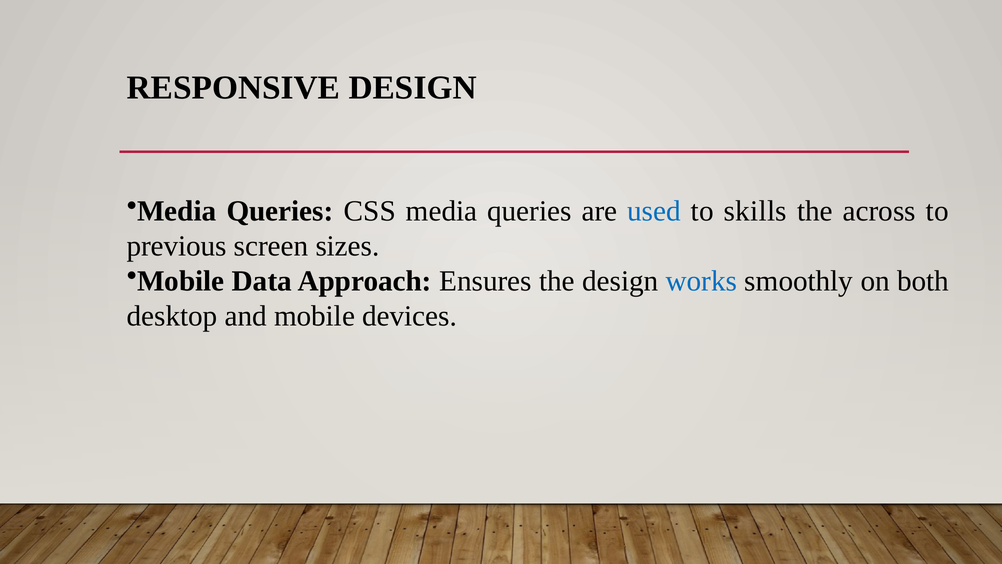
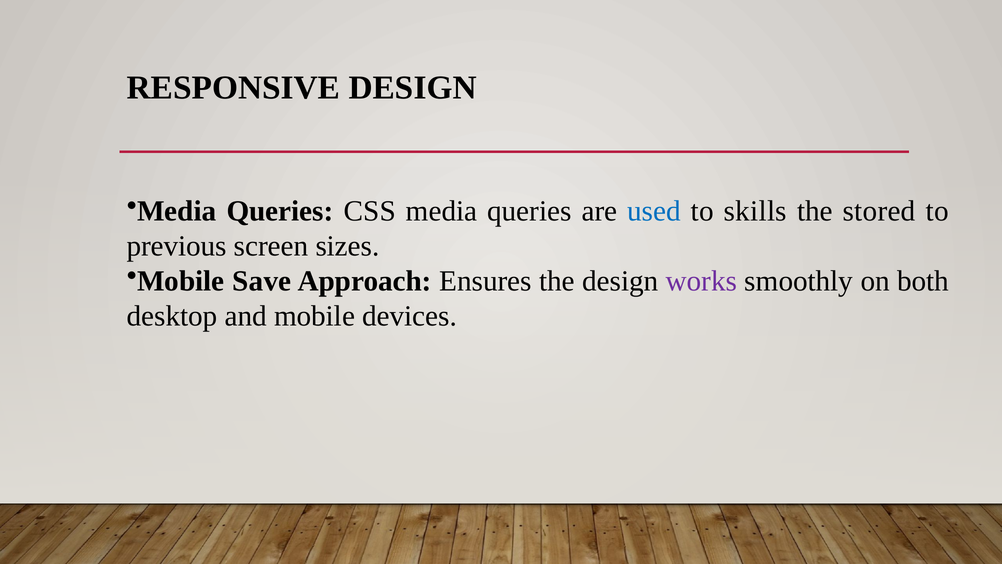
across: across -> stored
Data: Data -> Save
works colour: blue -> purple
